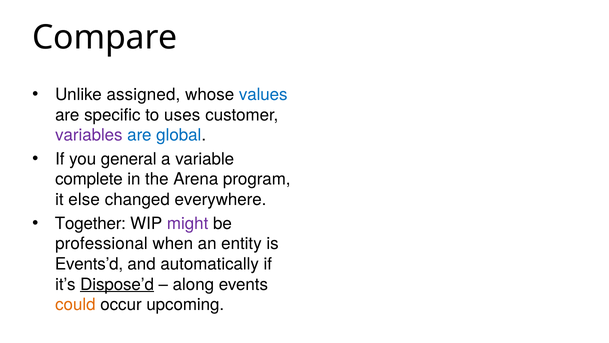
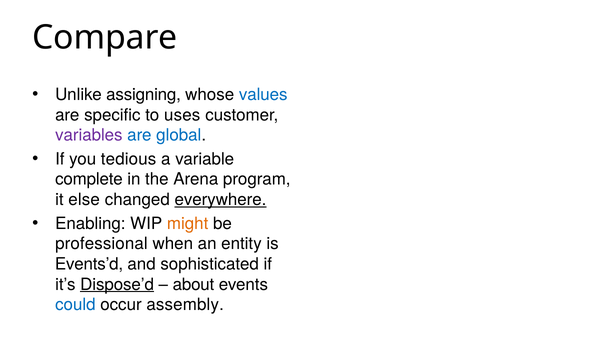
assigned: assigned -> assigning
general: general -> tedious
everywhere underline: none -> present
Together: Together -> Enabling
might colour: purple -> orange
automatically: automatically -> sophisticated
along: along -> about
could colour: orange -> blue
upcoming: upcoming -> assembly
